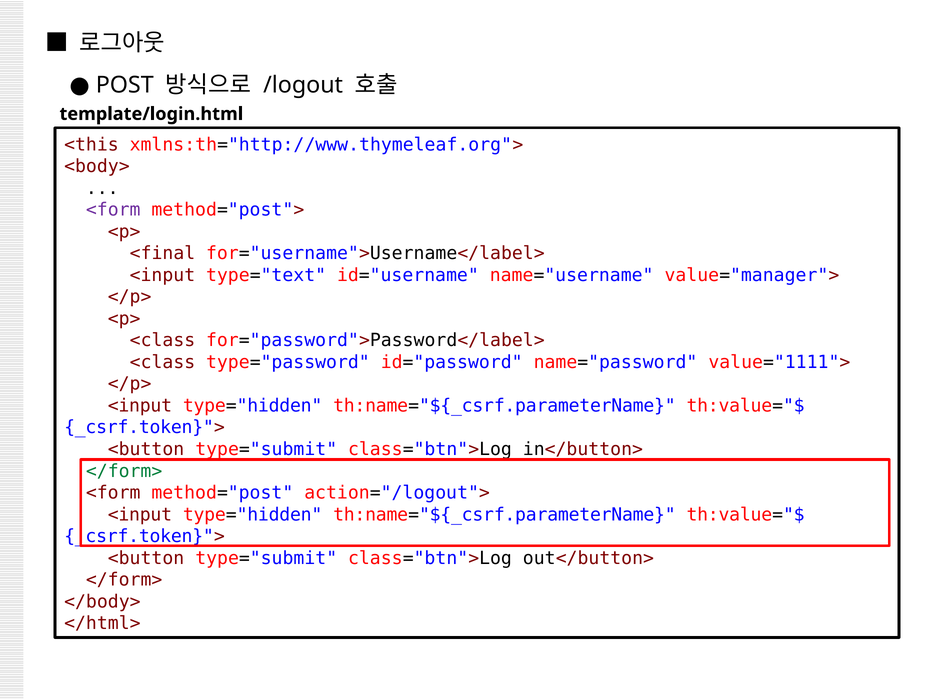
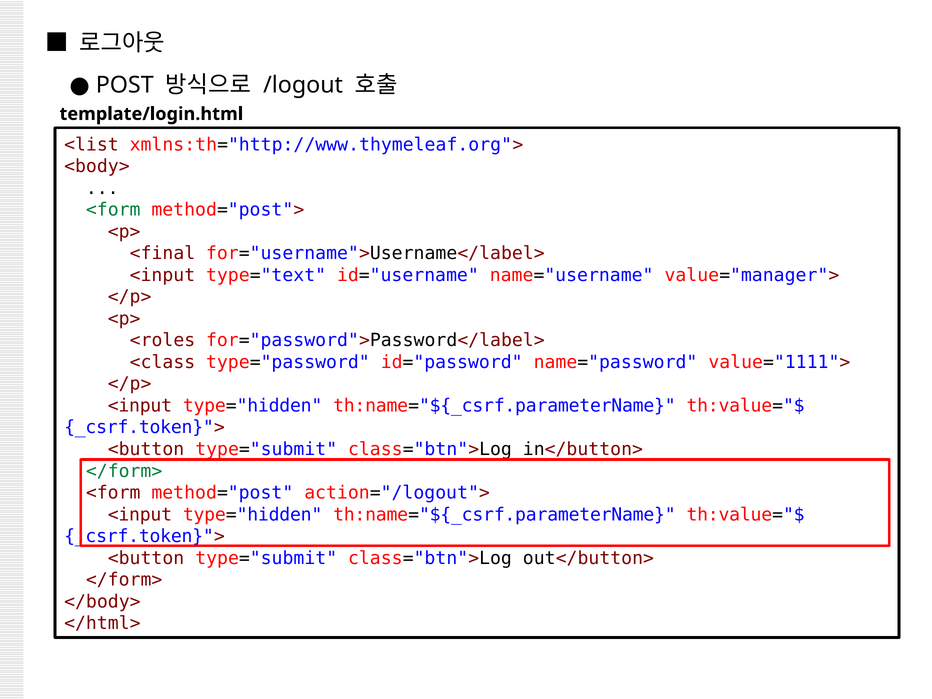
<this: <this -> <list
<form at (113, 210) colour: purple -> green
<class at (162, 340): <class -> <roles
